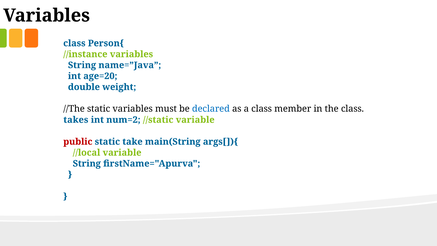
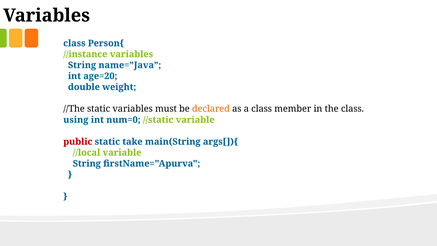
declared colour: blue -> orange
takes: takes -> using
num=2: num=2 -> num=0
